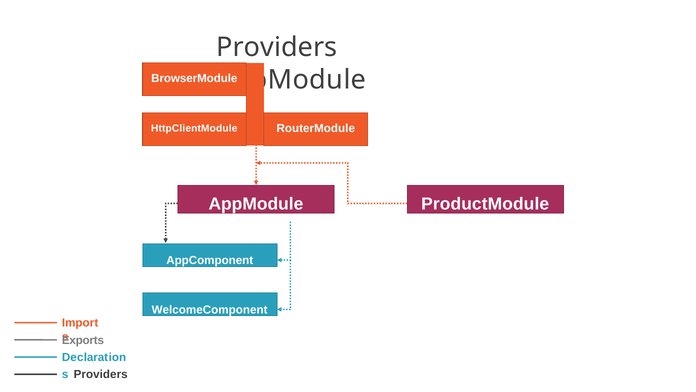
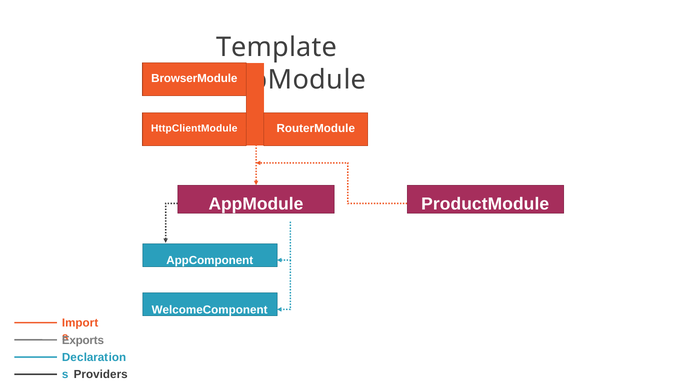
Providers at (277, 47): Providers -> Template
